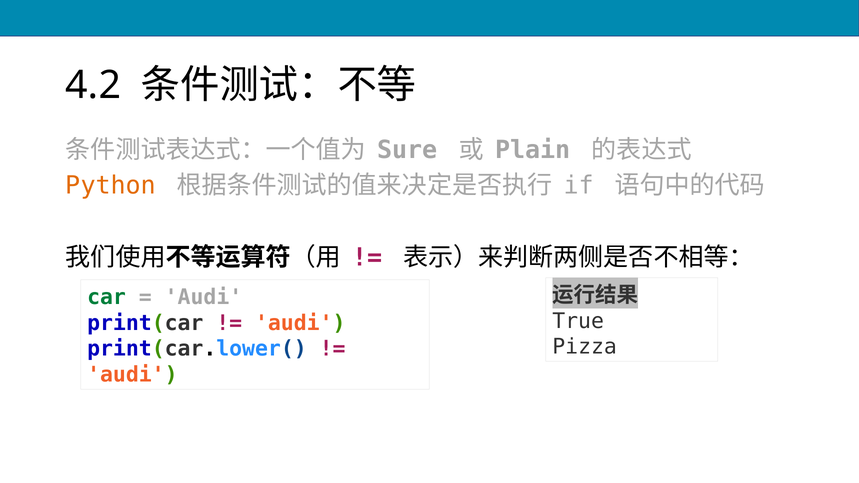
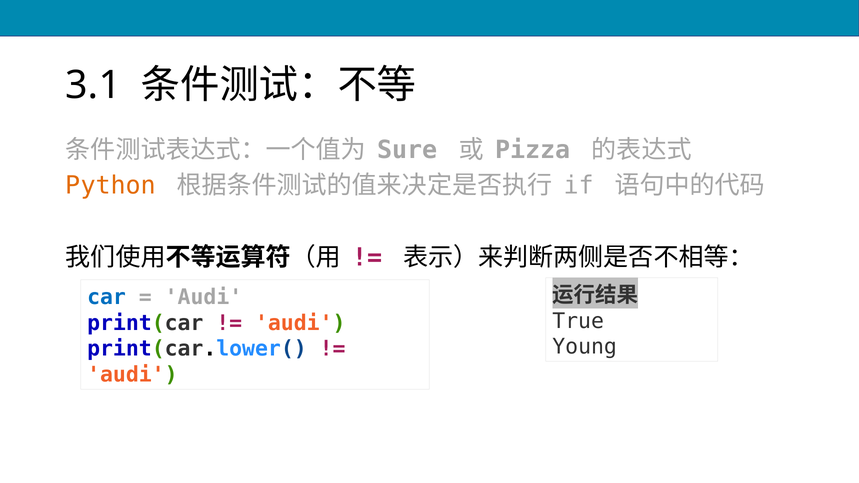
4.2: 4.2 -> 3.1
Plain: Plain -> Pizza
car colour: green -> blue
Pizza: Pizza -> Young
